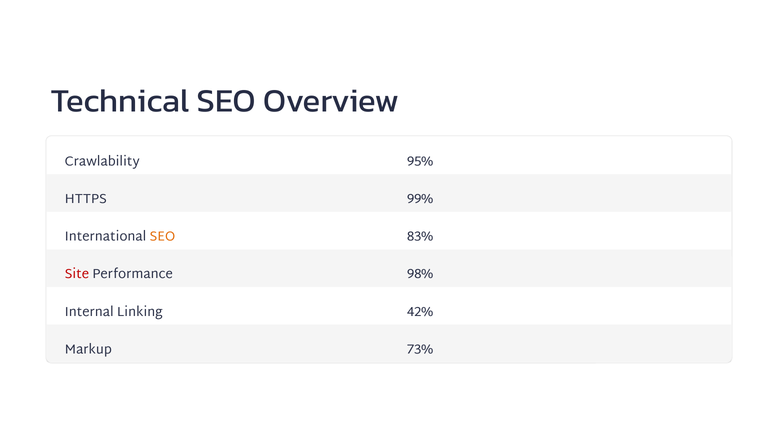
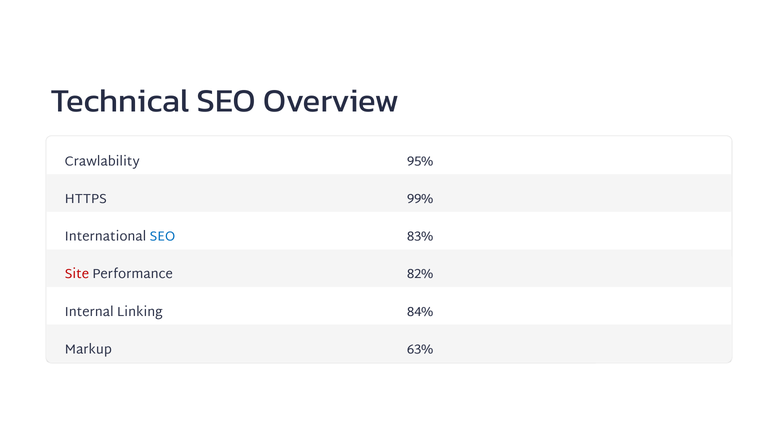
SEO at (162, 236) colour: orange -> blue
98%: 98% -> 82%
42%: 42% -> 84%
73%: 73% -> 63%
